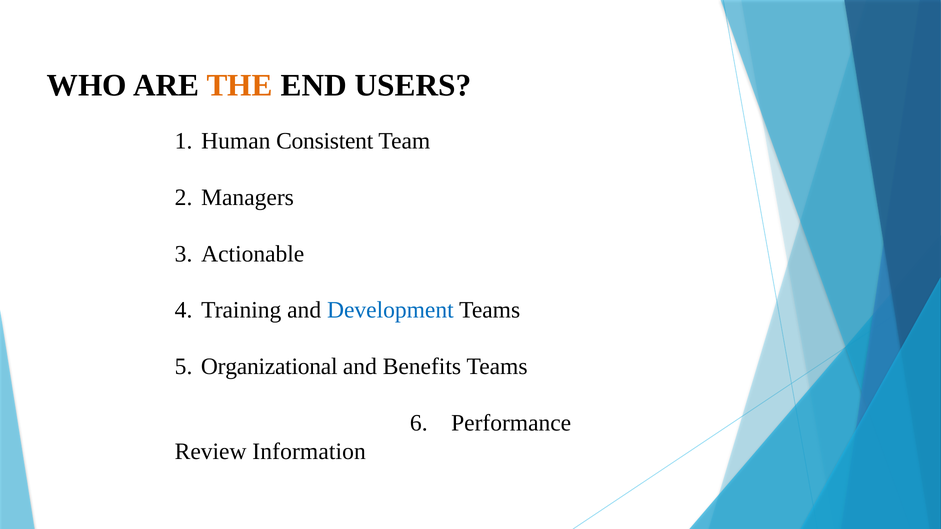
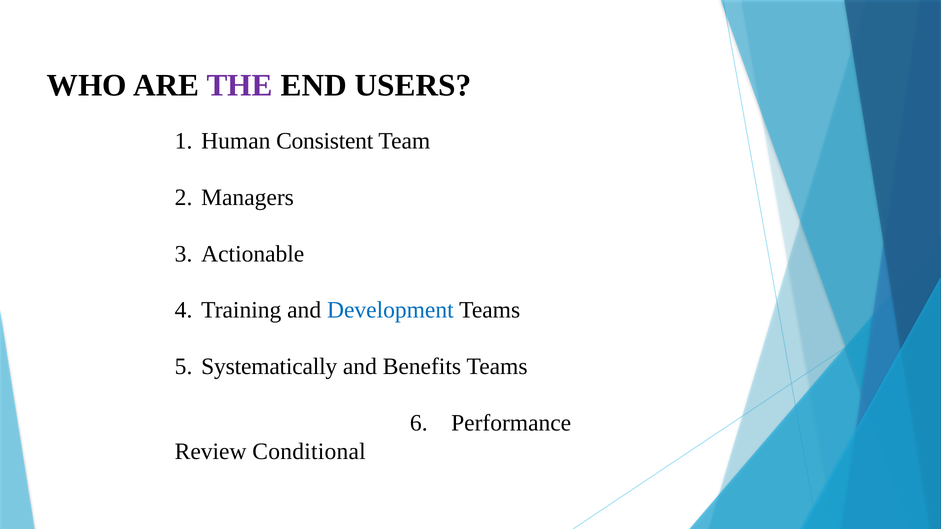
THE colour: orange -> purple
Organizational: Organizational -> Systematically
Information: Information -> Conditional
